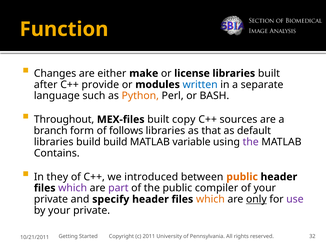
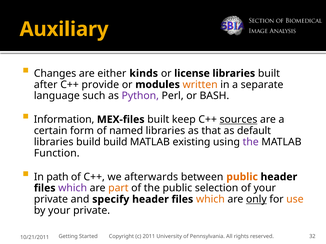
Function: Function -> Auxiliary
make: make -> kinds
written colour: blue -> orange
Python colour: orange -> purple
Throughout: Throughout -> Information
copy: copy -> keep
sources underline: none -> present
branch: branch -> certain
follows: follows -> named
variable: variable -> existing
Contains: Contains -> Function
they: they -> path
introduced: introduced -> afterwards
part colour: purple -> orange
compiler: compiler -> selection
use colour: purple -> orange
